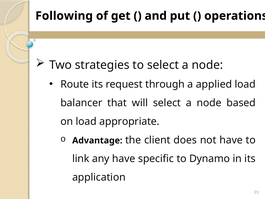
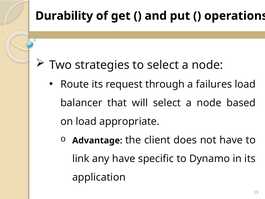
Following: Following -> Durability
applied: applied -> failures
